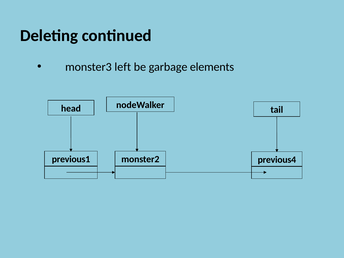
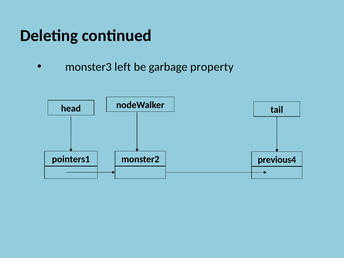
elements: elements -> property
previous1: previous1 -> pointers1
